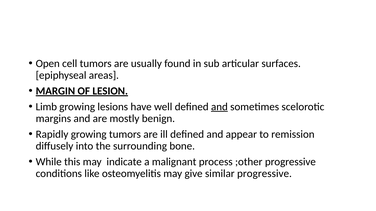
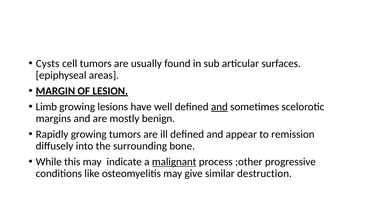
Open: Open -> Cysts
malignant underline: none -> present
similar progressive: progressive -> destruction
